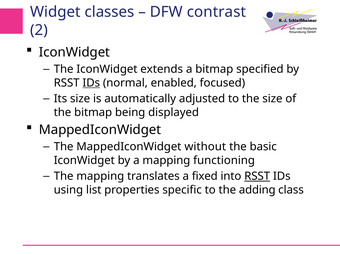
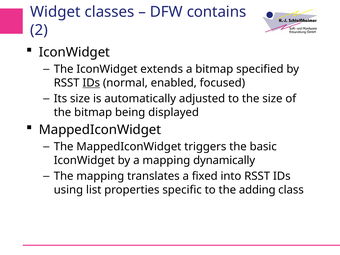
contrast: contrast -> contains
without: without -> triggers
functioning: functioning -> dynamically
RSST at (257, 176) underline: present -> none
